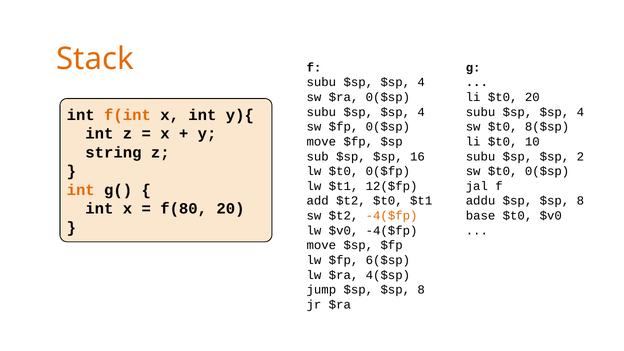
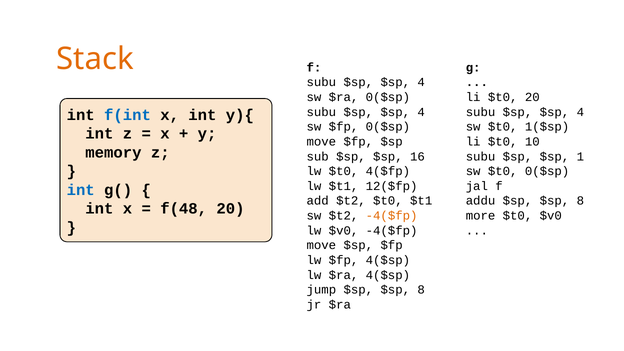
f(int colour: orange -> blue
8($sp: 8($sp -> 1($sp
string: string -> memory
2: 2 -> 1
0($fp: 0($fp -> 4($fp
int at (81, 190) colour: orange -> blue
f(80: f(80 -> f(48
base: base -> more
$fp 6($sp: 6($sp -> 4($sp
